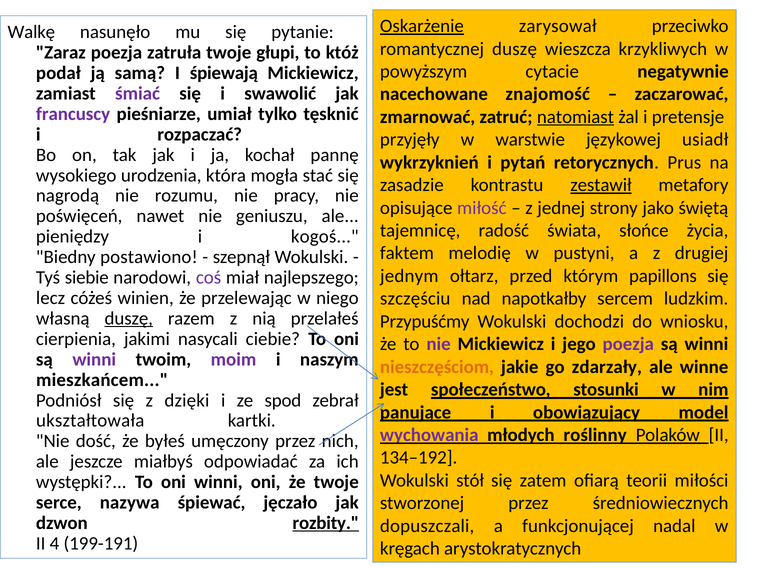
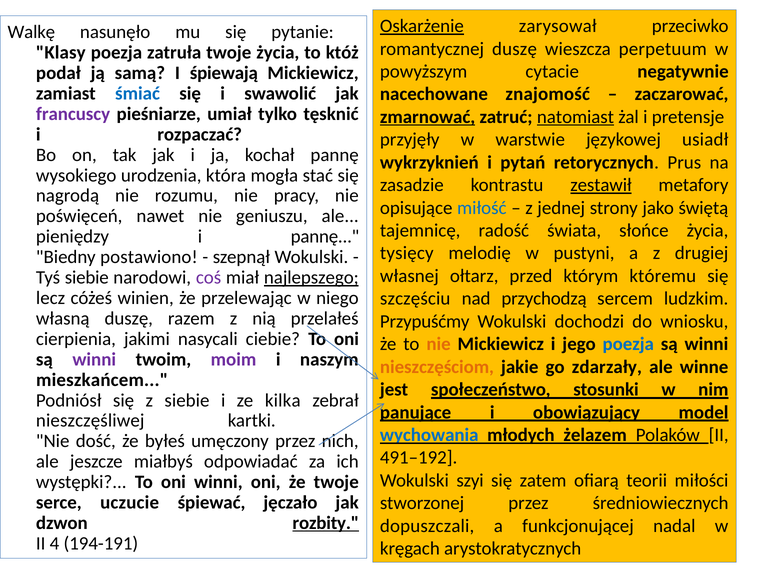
krzykliwych: krzykliwych -> perpetuum
Zaraz: Zaraz -> Klasy
twoje głupi: głupi -> życia
śmiać colour: purple -> blue
zmarnować underline: none -> present
miłość colour: purple -> blue
i kogoś: kogoś -> pannę
faktem: faktem -> tysięcy
jednym: jednym -> własnej
papillons: papillons -> któremu
najlepszego underline: none -> present
napotkałby: napotkałby -> przychodzą
duszę at (129, 318) underline: present -> none
nie at (439, 344) colour: purple -> orange
poezja at (628, 344) colour: purple -> blue
z dzięki: dzięki -> siebie
spod: spod -> kilka
ukształtowała: ukształtowała -> nieszczęśliwej
wychowania colour: purple -> blue
roślinny: roślinny -> żelazem
134–192: 134–192 -> 491–192
stół: stół -> szyi
nazywa: nazywa -> uczucie
199-191: 199-191 -> 194-191
